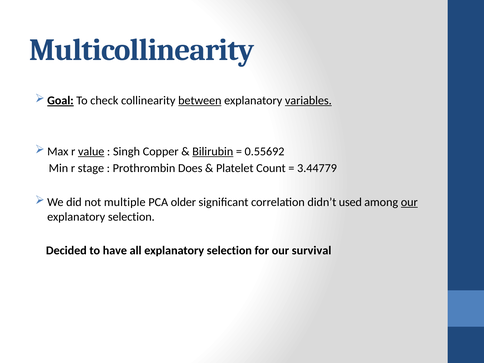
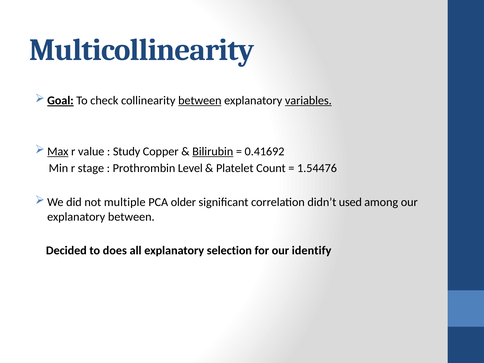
Max underline: none -> present
value underline: present -> none
Singh: Singh -> Study
0.55692: 0.55692 -> 0.41692
Does: Does -> Level
3.44779: 3.44779 -> 1.54476
our at (409, 202) underline: present -> none
selection at (131, 217): selection -> between
have: have -> does
survival: survival -> identify
